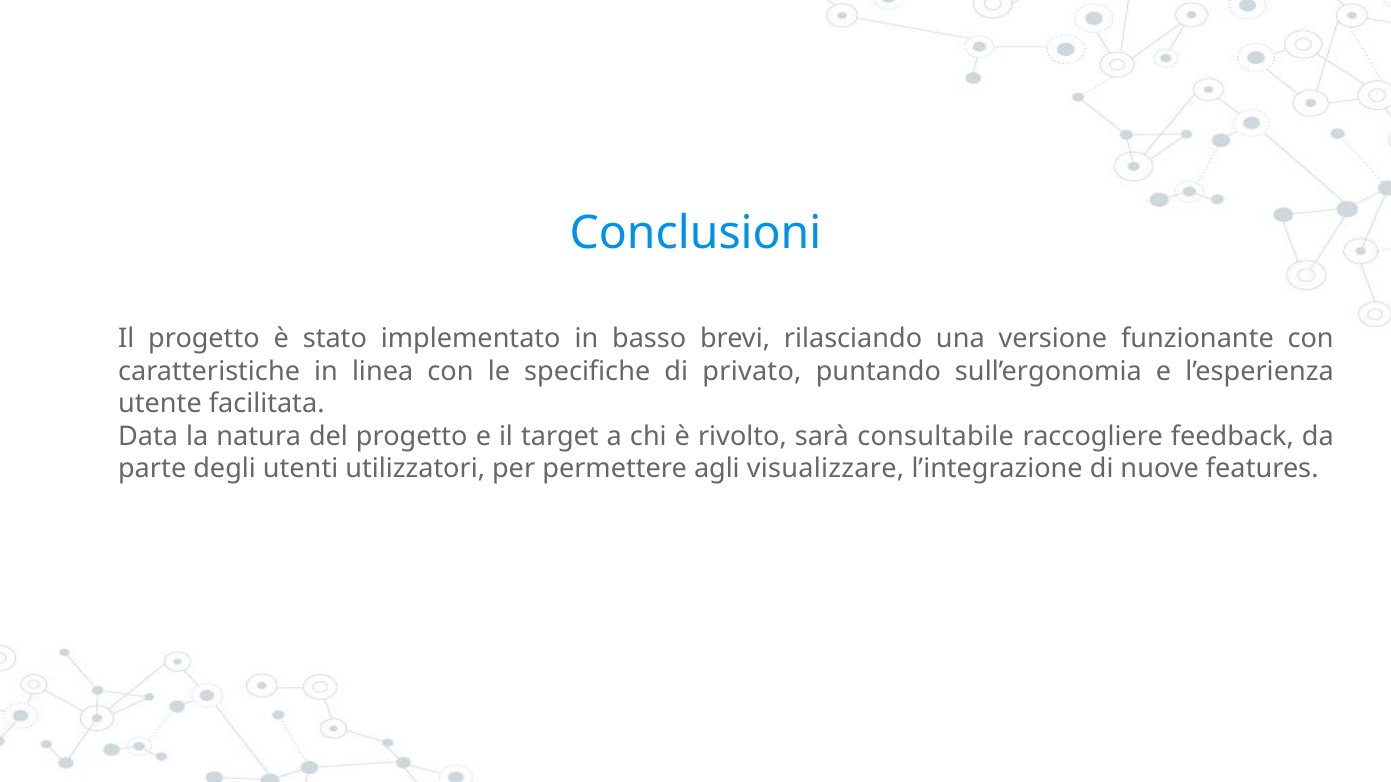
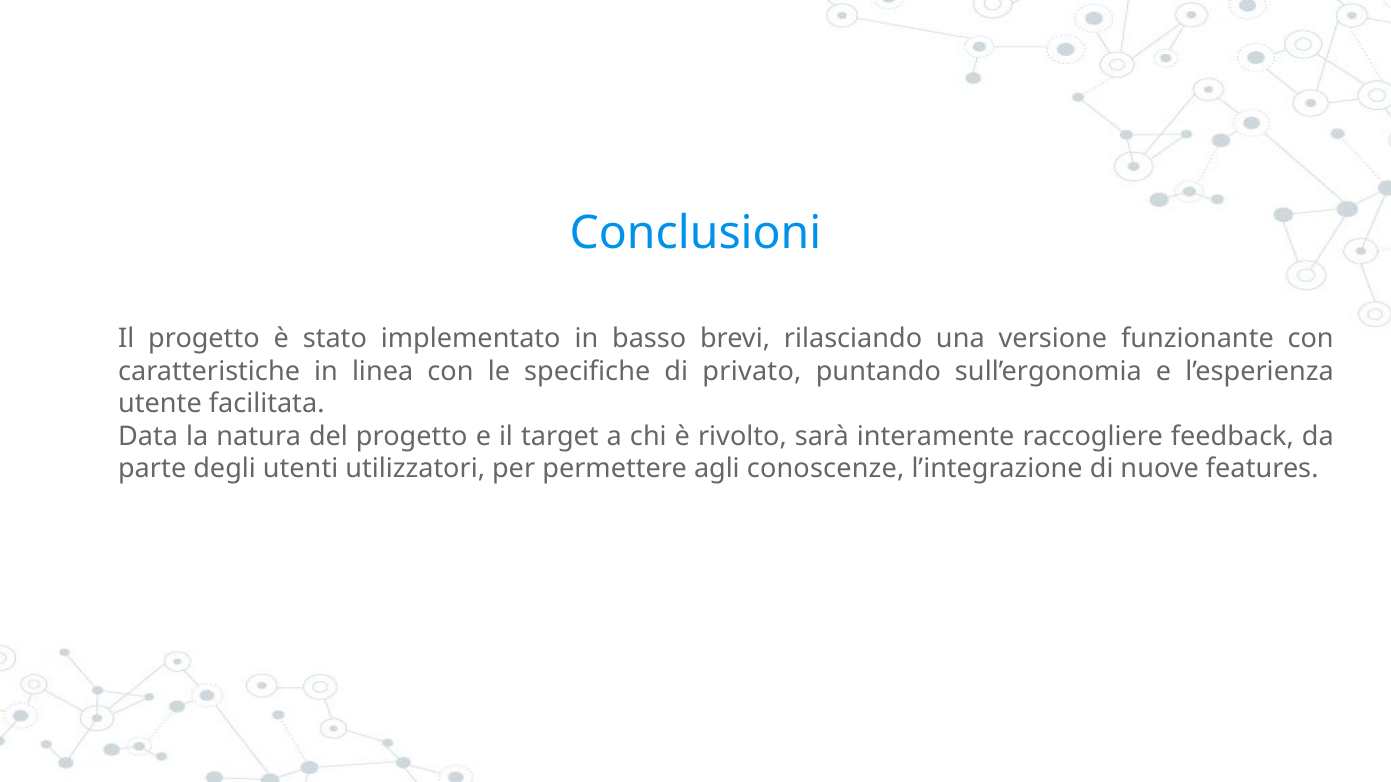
consultabile: consultabile -> interamente
visualizzare: visualizzare -> conoscenze
